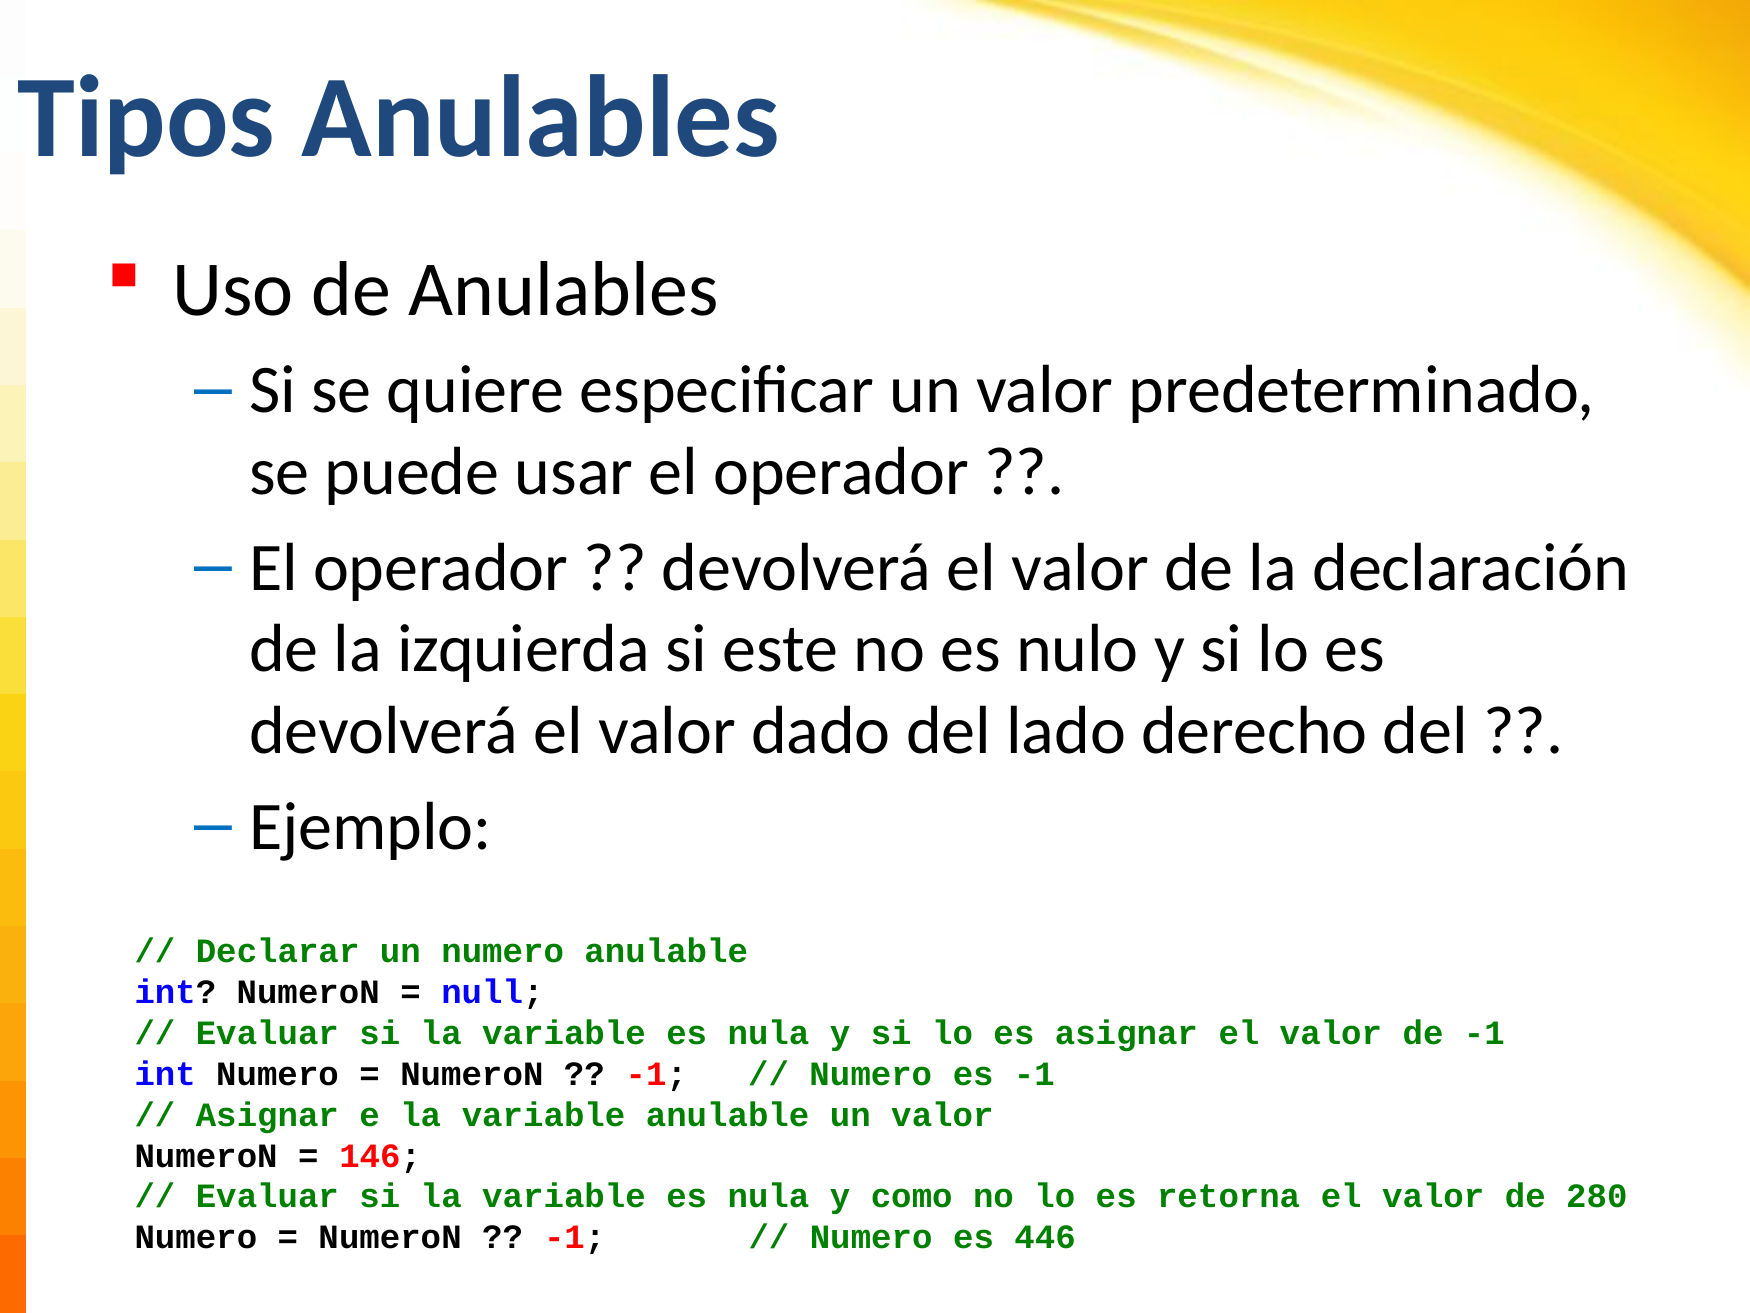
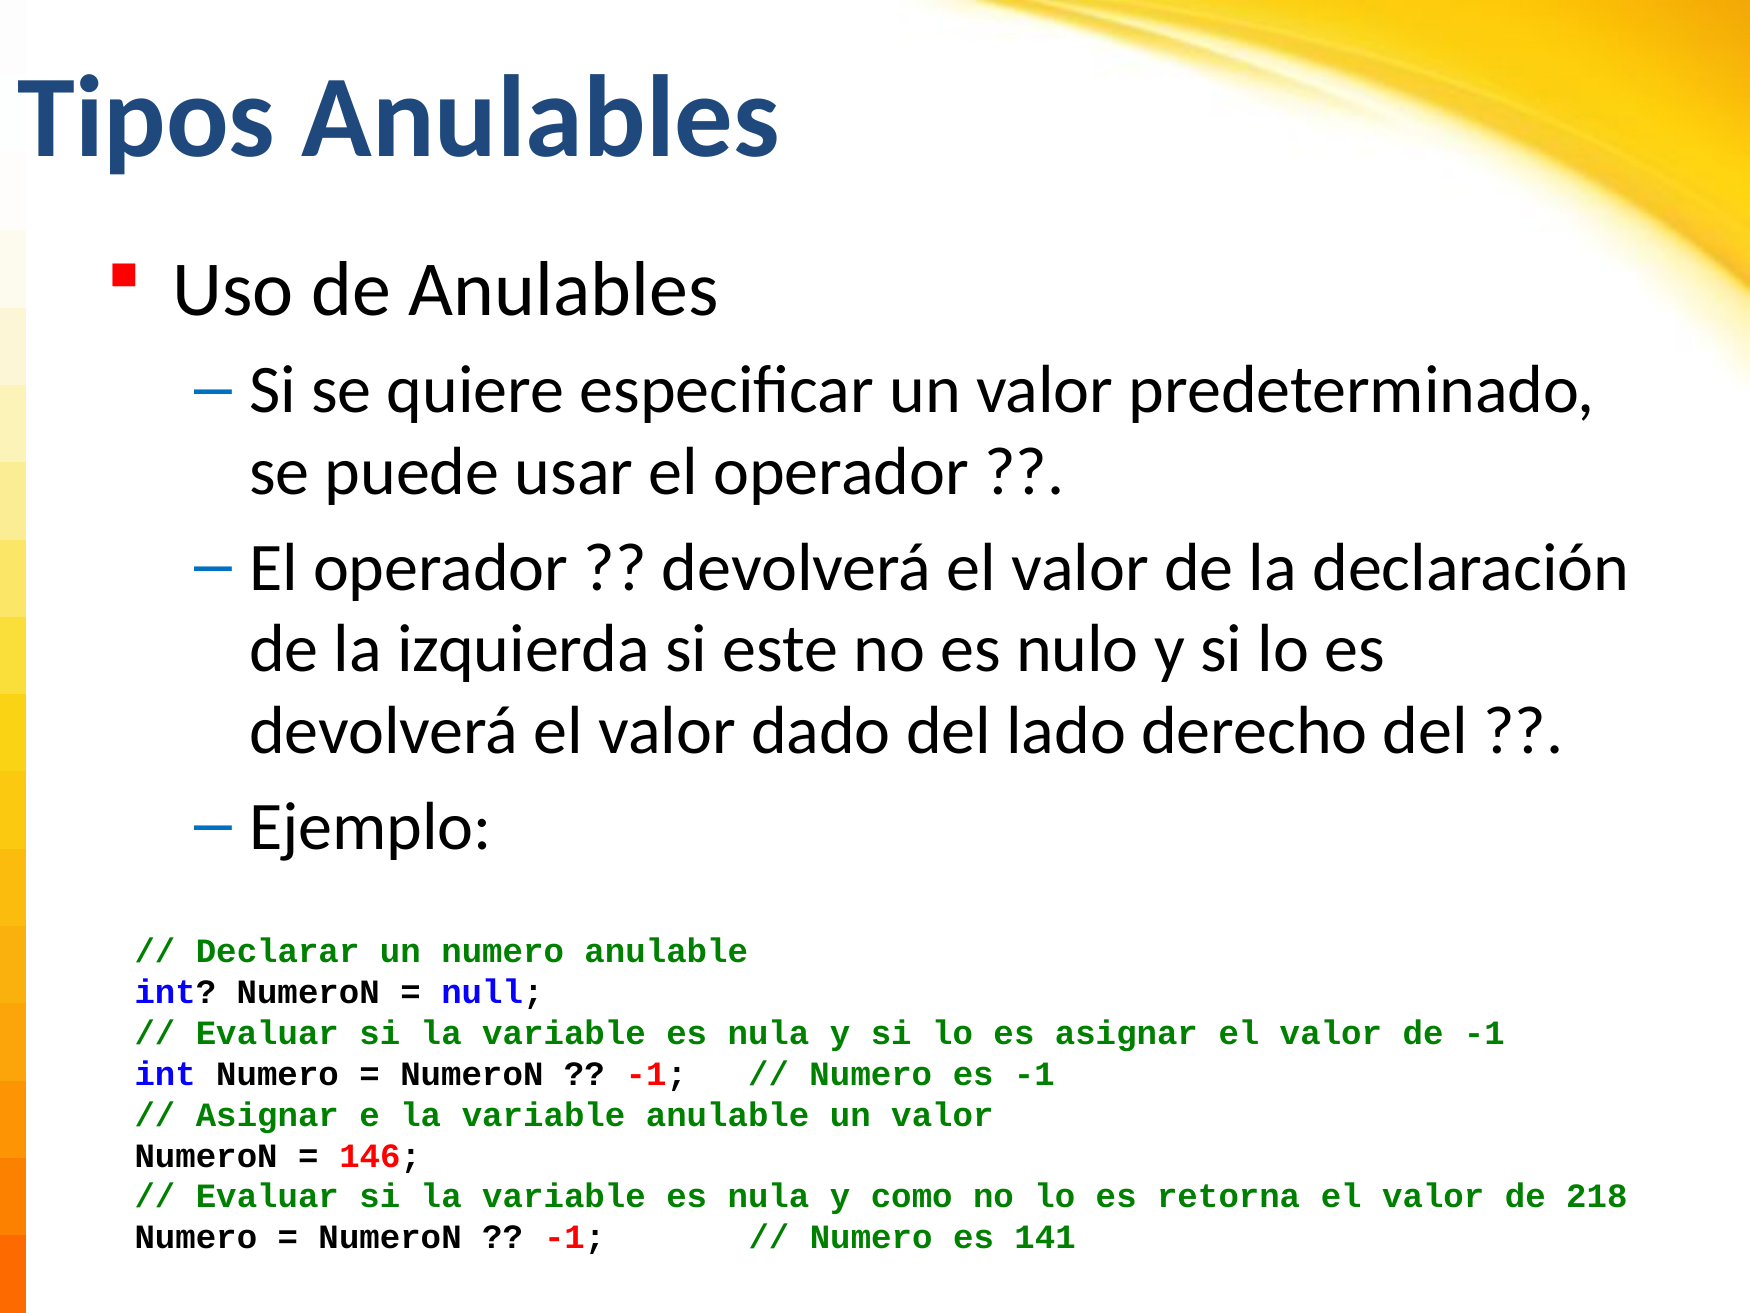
280: 280 -> 218
446: 446 -> 141
